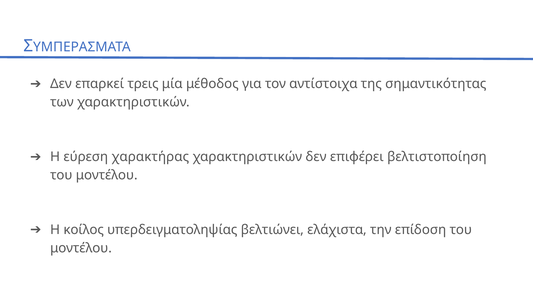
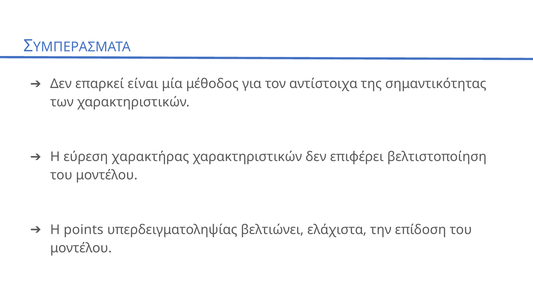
τρεις: τρεις -> είναι
κοίλος: κοίλος -> points
